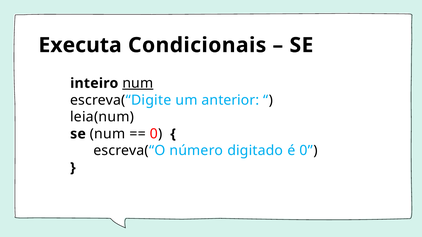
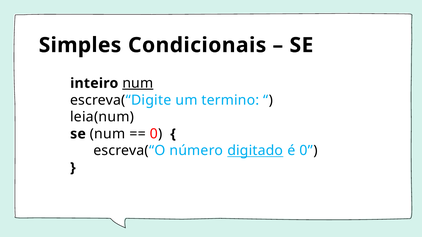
Executa: Executa -> Simples
anterior: anterior -> termino
digitado underline: none -> present
